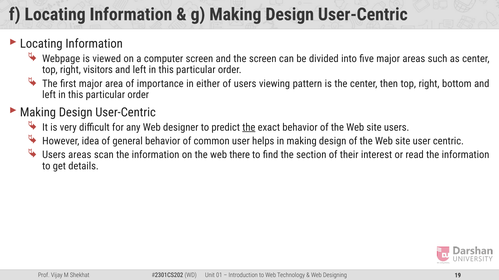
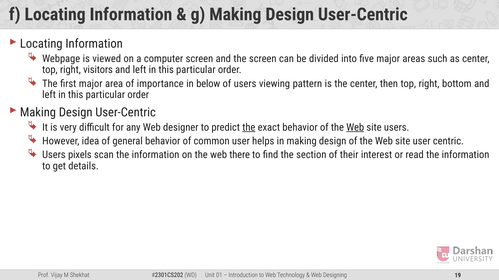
either: either -> below
Web at (355, 128) underline: none -> present
Users areas: areas -> pixels
